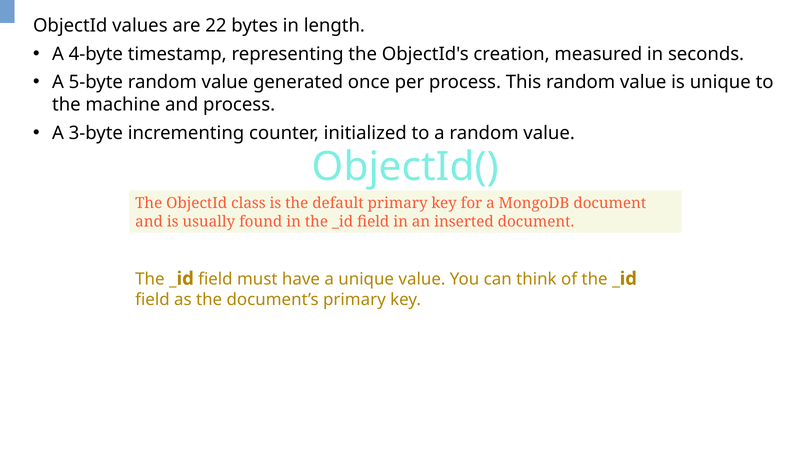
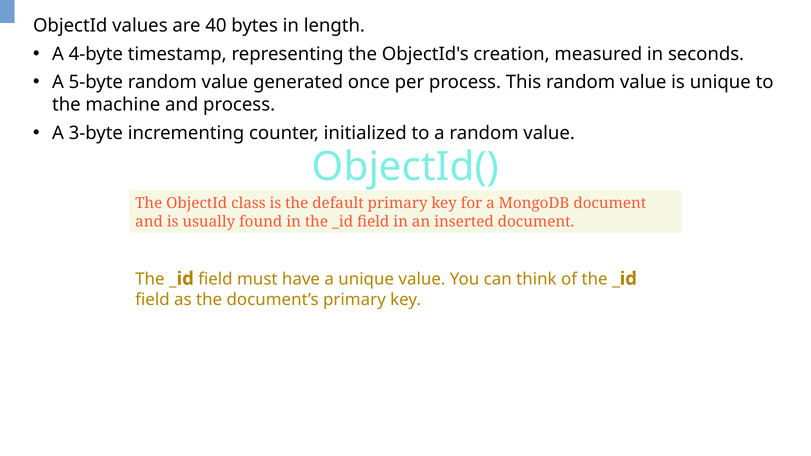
22: 22 -> 40
